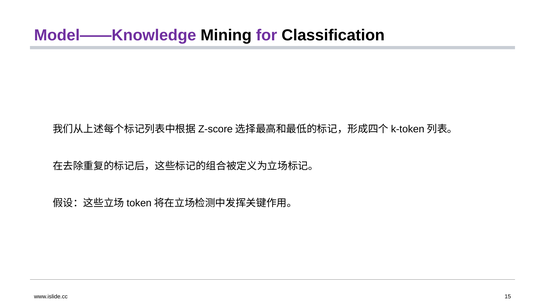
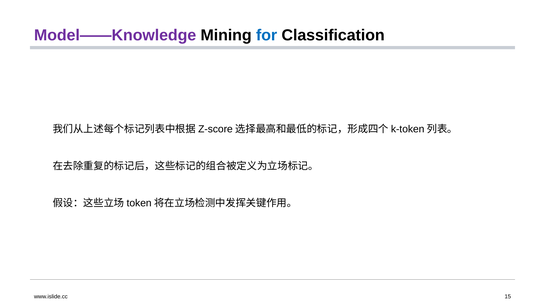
for colour: purple -> blue
